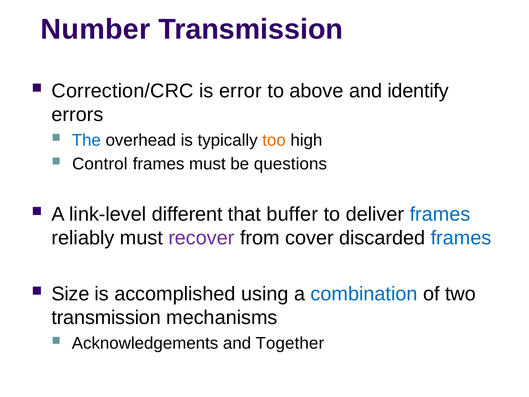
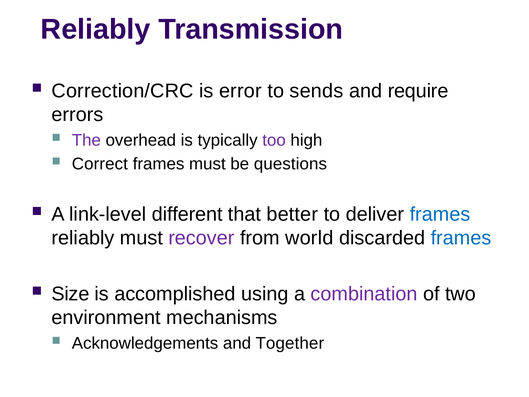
Number at (95, 29): Number -> Reliably
above: above -> sends
identify: identify -> require
The colour: blue -> purple
too colour: orange -> purple
Control: Control -> Correct
buffer: buffer -> better
cover: cover -> world
combination colour: blue -> purple
transmission at (106, 318): transmission -> environment
